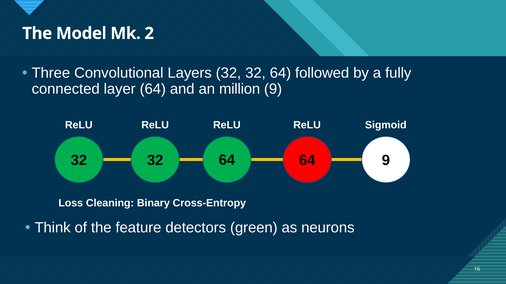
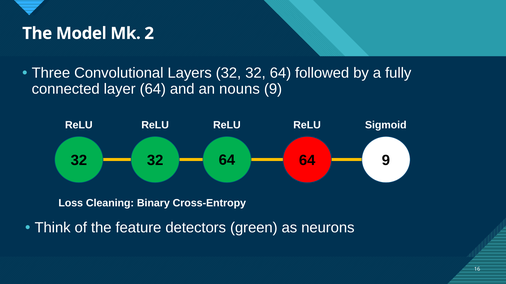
million: million -> nouns
